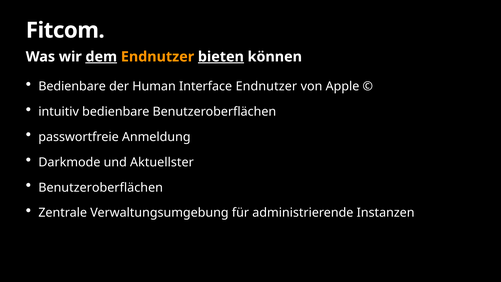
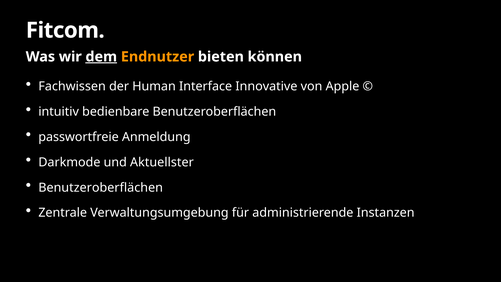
bieten underline: present -> none
Bedienbare at (72, 86): Bedienbare -> Fachwissen
Interface Endnutzer: Endnutzer -> Innovative
